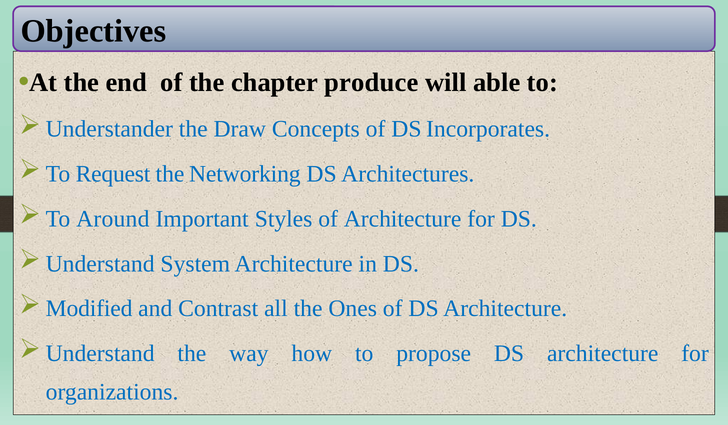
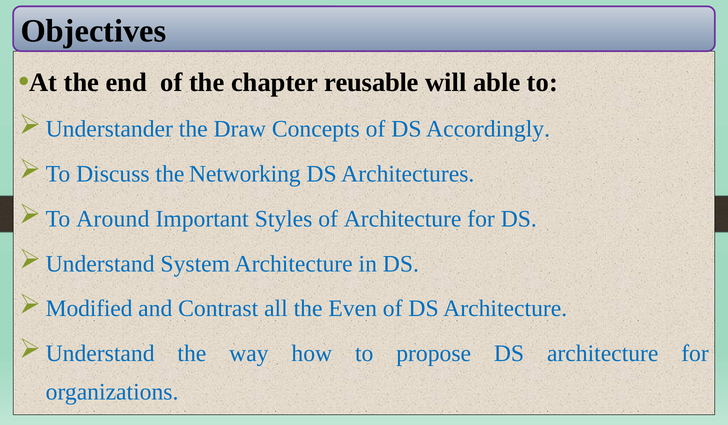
produce: produce -> reusable
Incorporates: Incorporates -> Accordingly
Request: Request -> Discuss
Ones: Ones -> Even
